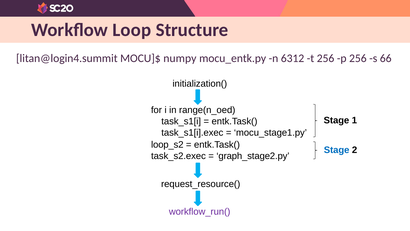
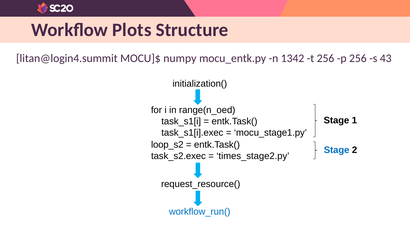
Loop: Loop -> Plots
6312: 6312 -> 1342
66: 66 -> 43
graph_stage2.py: graph_stage2.py -> times_stage2.py
workflow_run( colour: purple -> blue
